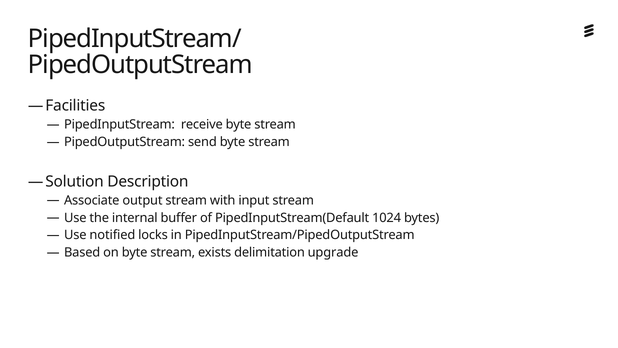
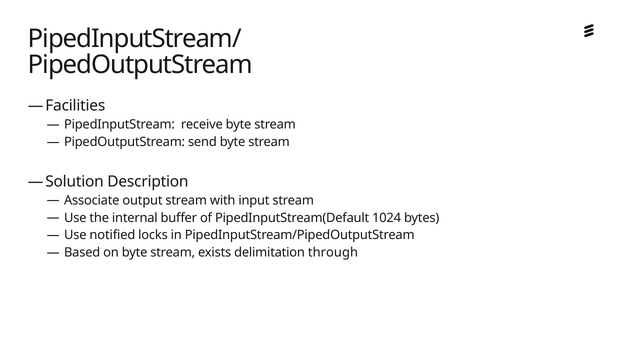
upgrade: upgrade -> through
